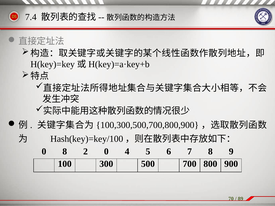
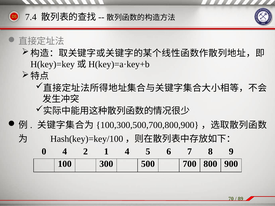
0 8: 8 -> 4
2 0: 0 -> 1
